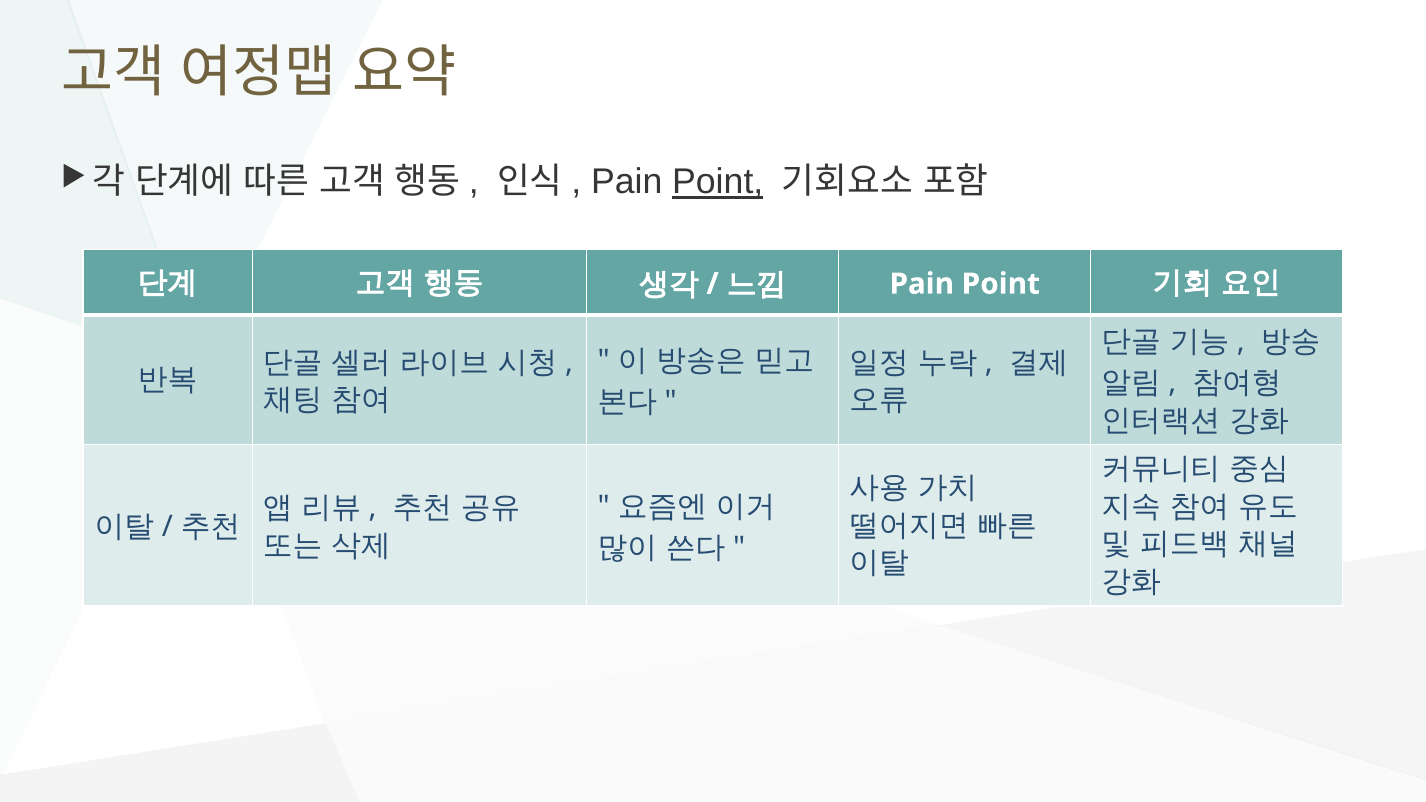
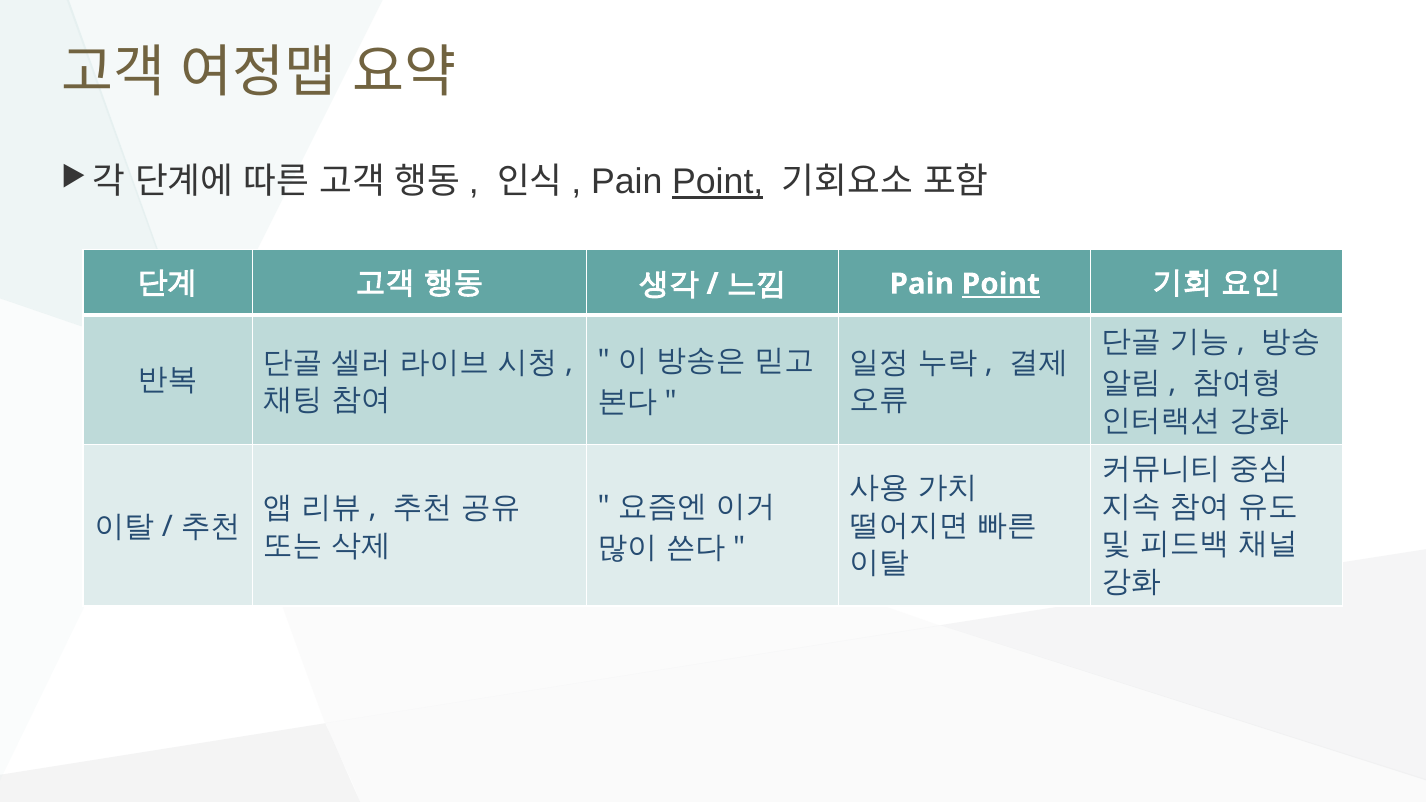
Point at (1001, 284) underline: none -> present
